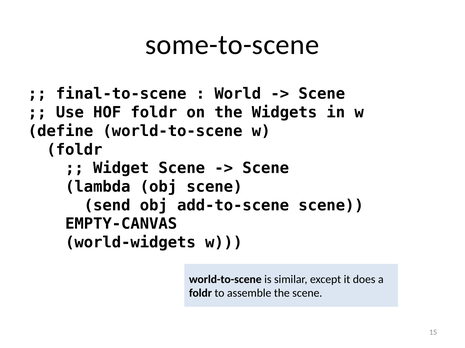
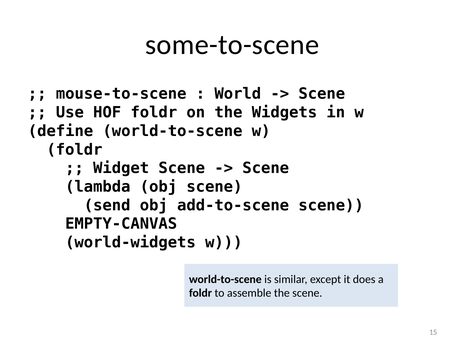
final-to-scene: final-to-scene -> mouse-to-scene
